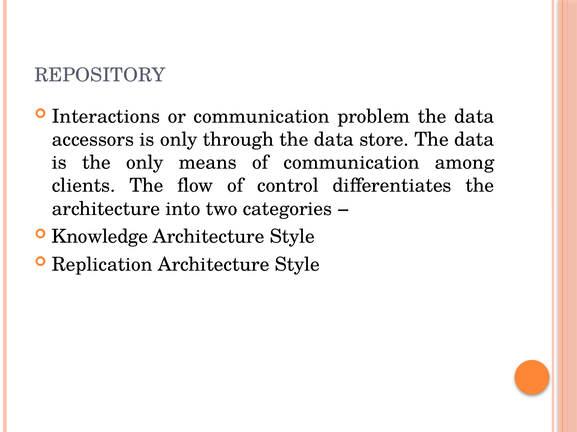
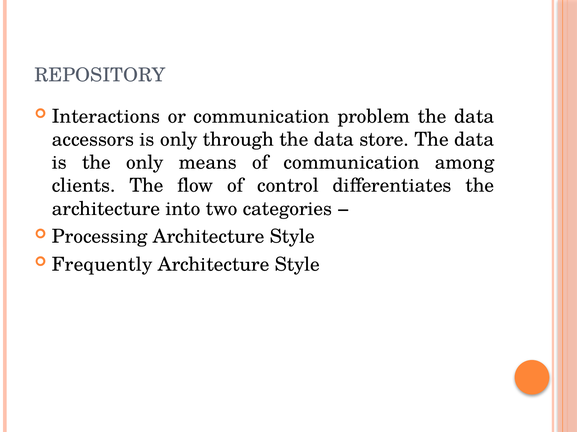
Knowledge: Knowledge -> Processing
Replication: Replication -> Frequently
